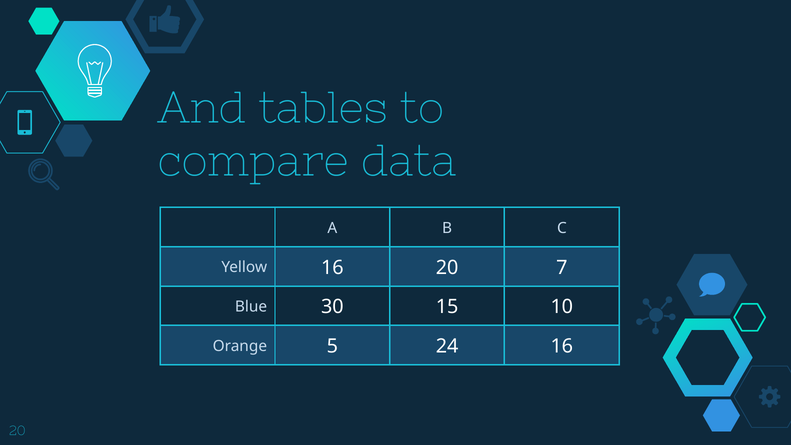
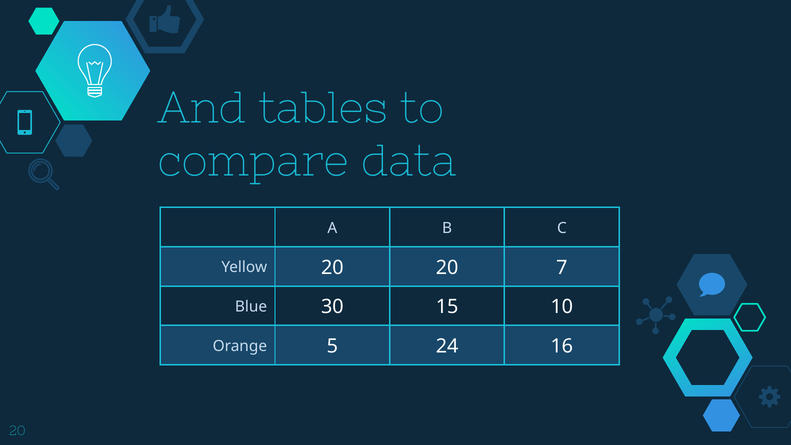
Yellow 16: 16 -> 20
